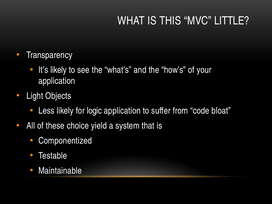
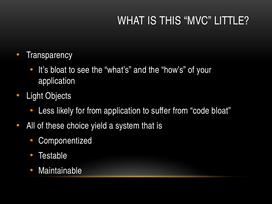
It’s likely: likely -> bloat
for logic: logic -> from
